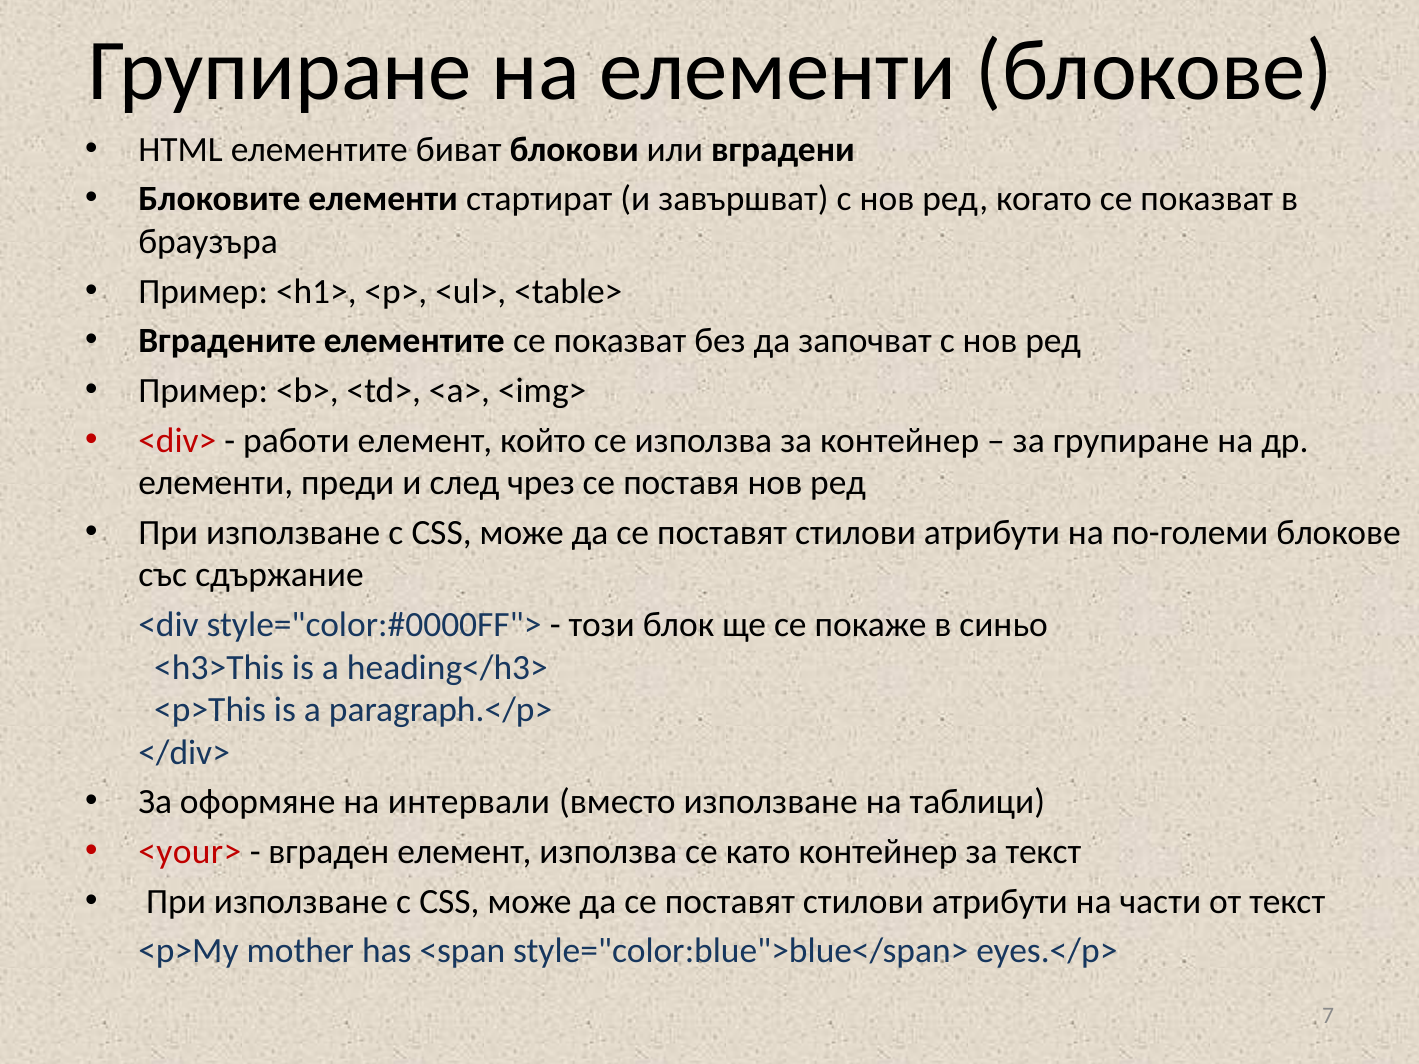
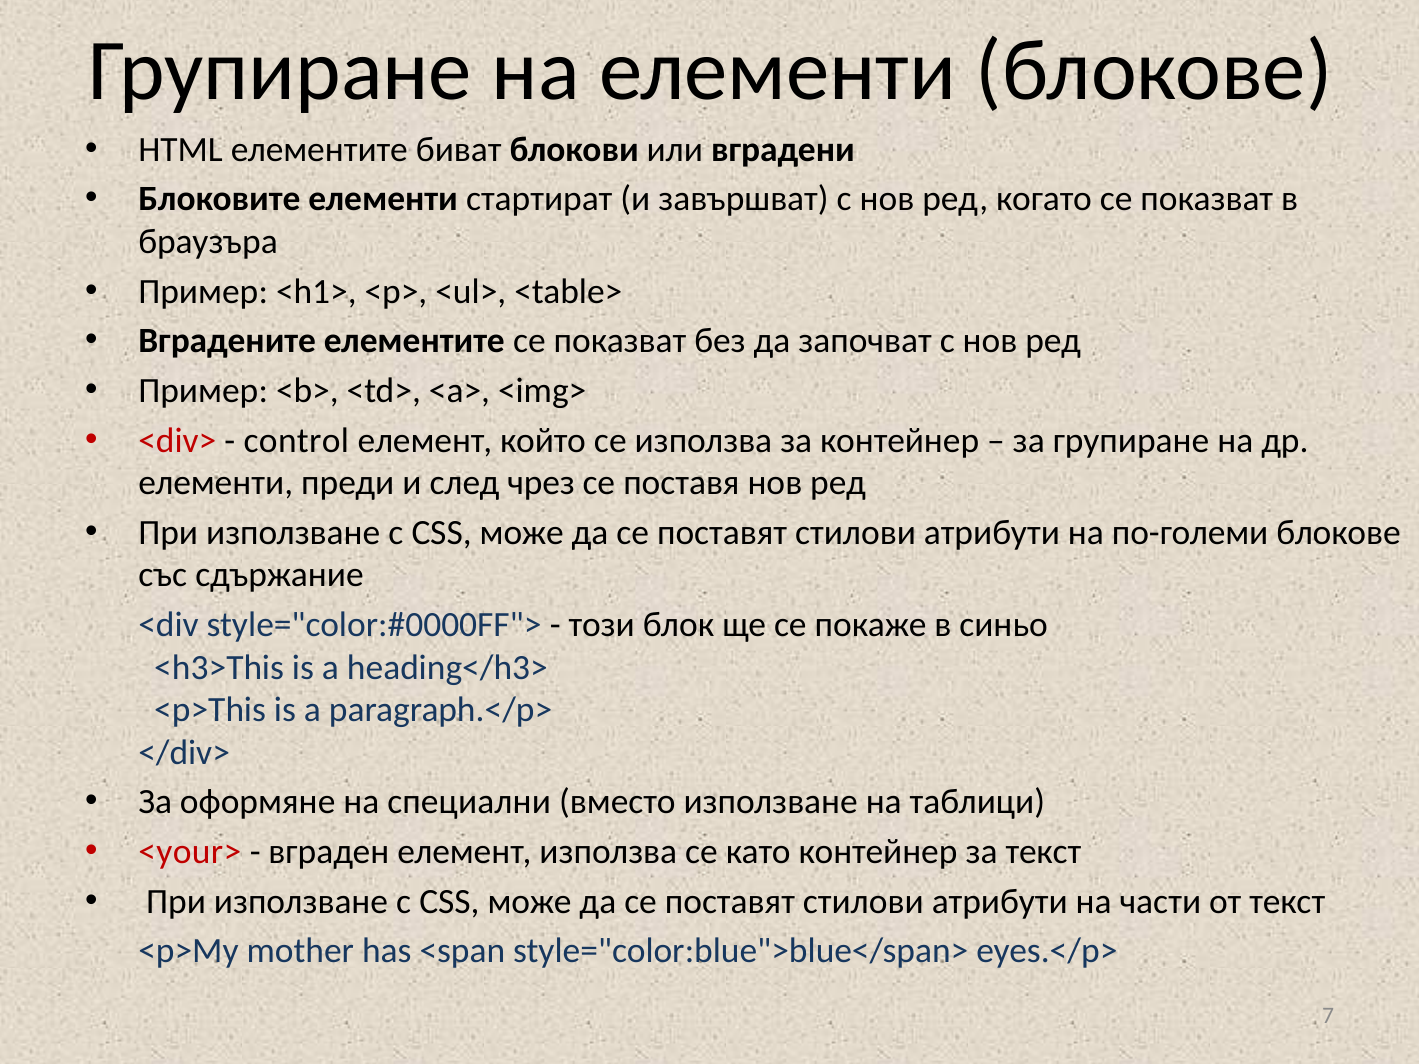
работи: работи -> control
интервали: интервали -> специални
